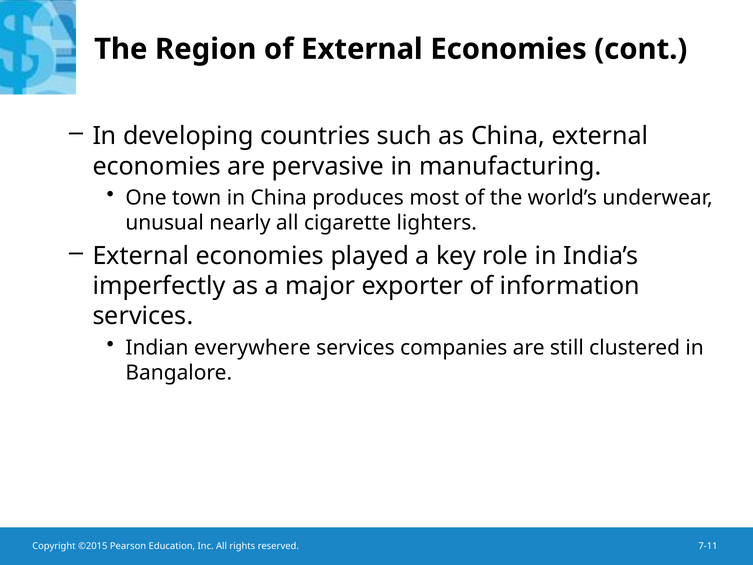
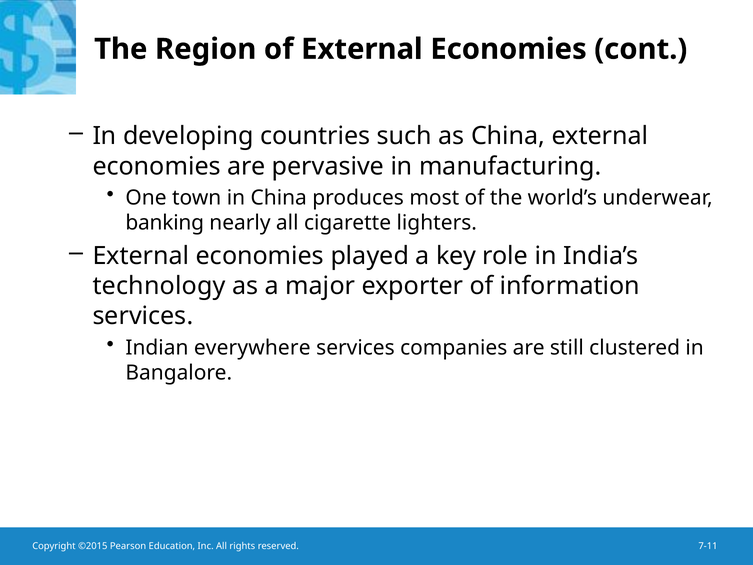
unusual: unusual -> banking
imperfectly: imperfectly -> technology
